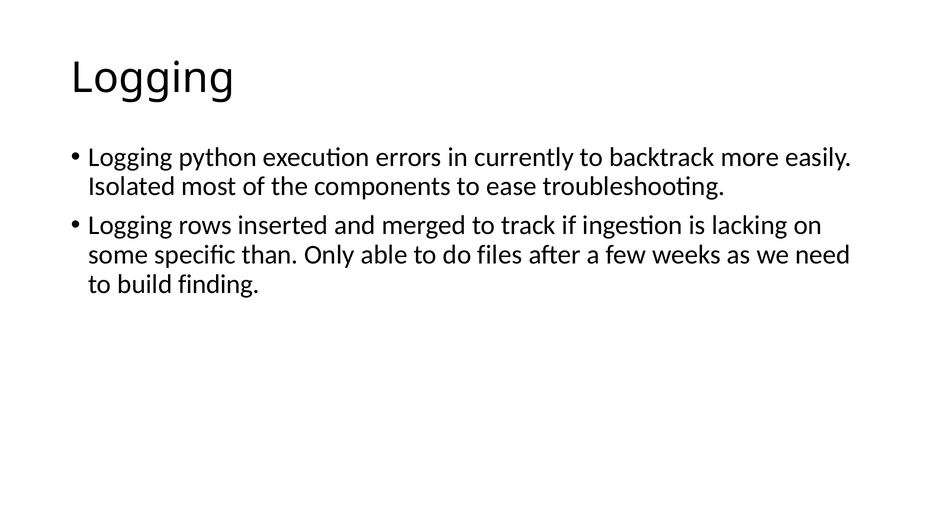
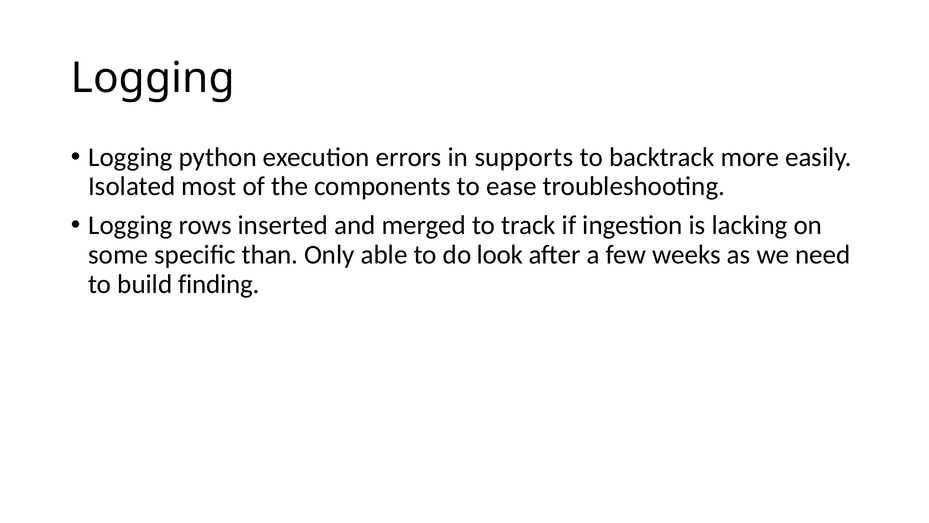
currently: currently -> supports
files: files -> look
